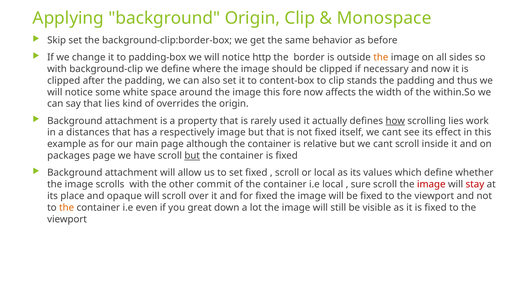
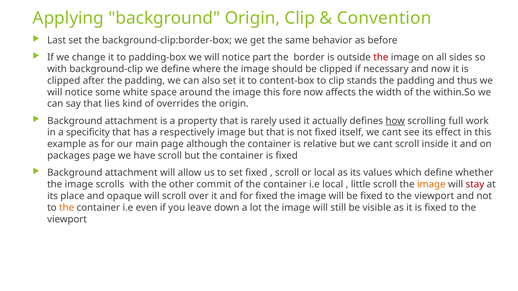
Monospace: Monospace -> Convention
Skip: Skip -> Last
http: http -> part
the at (381, 57) colour: orange -> red
scrolling lies: lies -> full
distances: distances -> specificity
but at (192, 156) underline: present -> none
sure: sure -> little
image at (431, 185) colour: red -> orange
great: great -> leave
